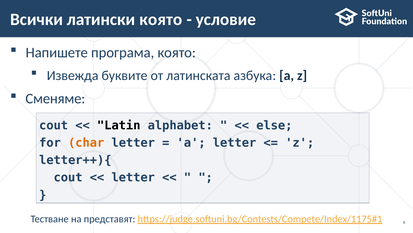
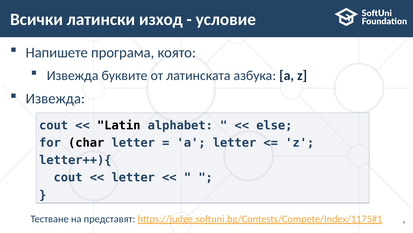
латински която: която -> изход
Сменяме at (55, 99): Сменяме -> Извежда
char colour: orange -> black
